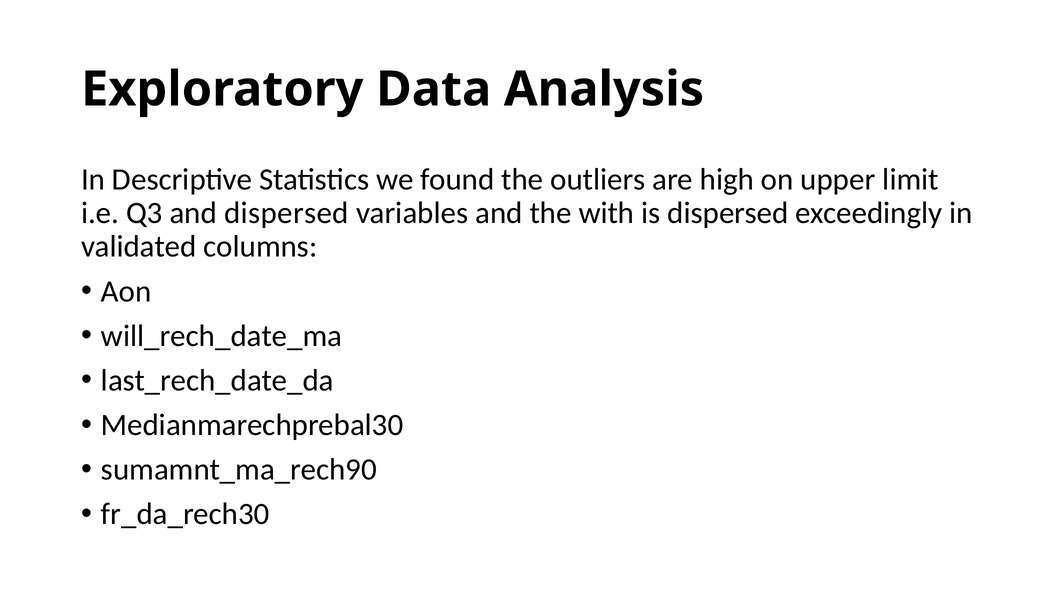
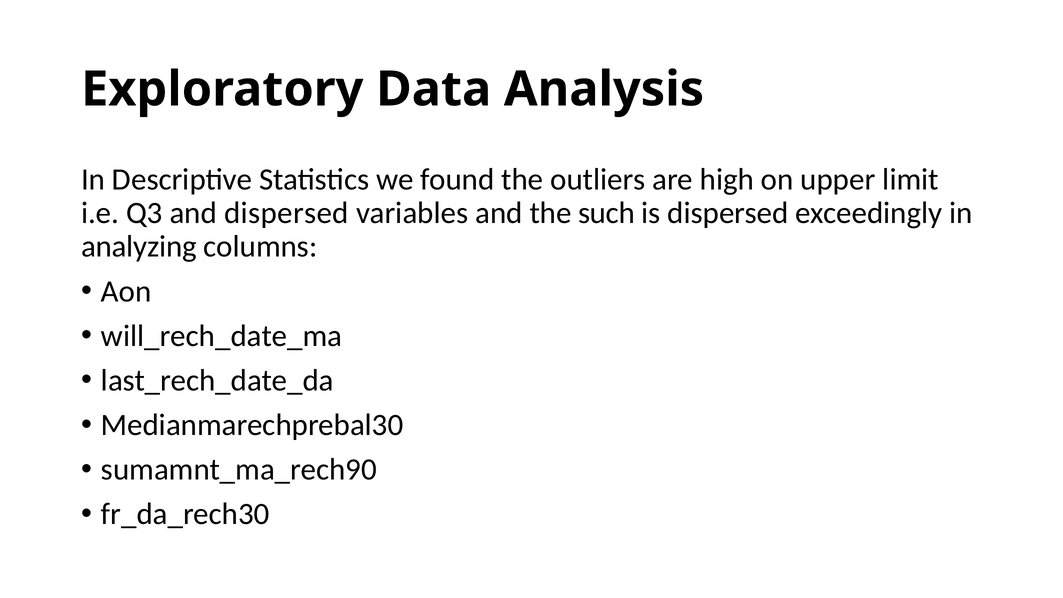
with: with -> such
validated: validated -> analyzing
